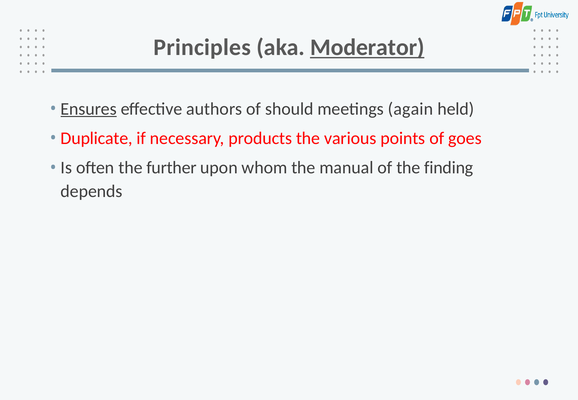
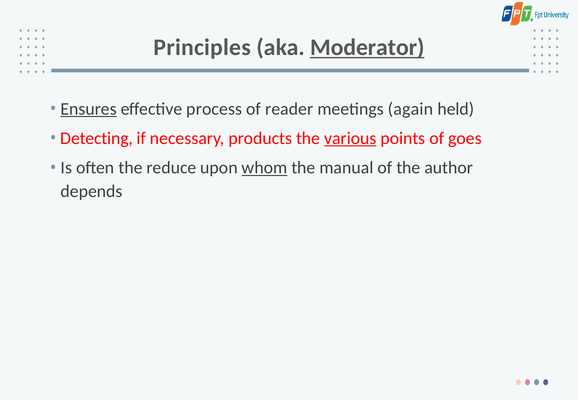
authors: authors -> process
should: should -> reader
Duplicate: Duplicate -> Detecting
various underline: none -> present
further: further -> reduce
whom underline: none -> present
finding: finding -> author
